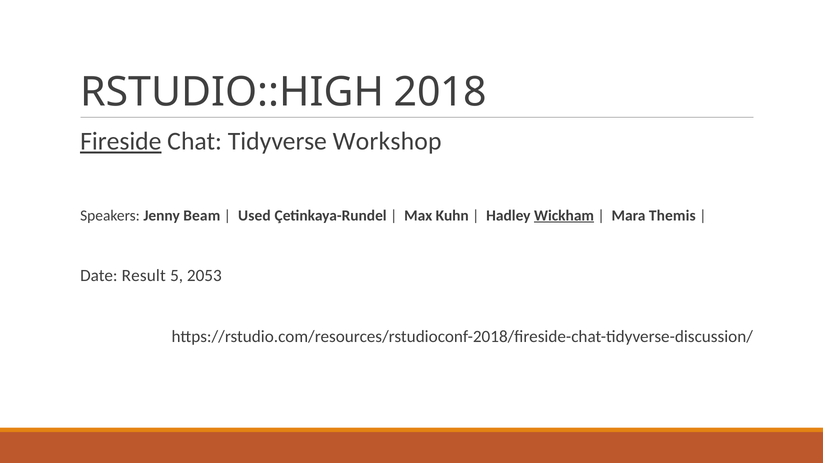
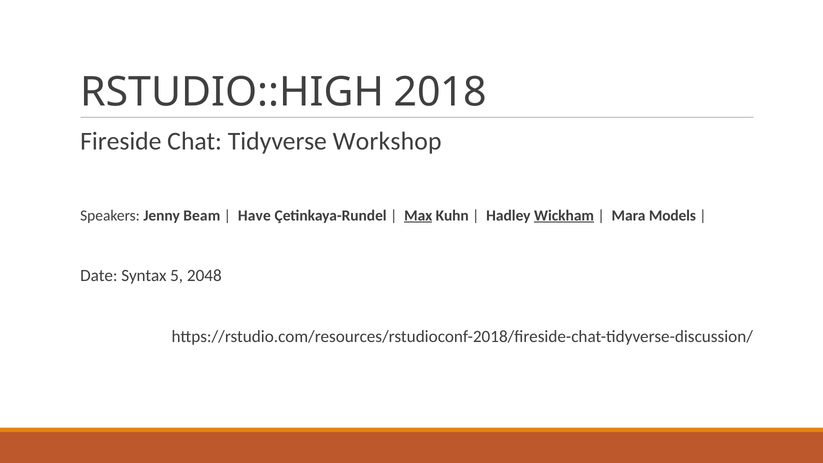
Fireside underline: present -> none
Used: Used -> Have
Max underline: none -> present
Themis: Themis -> Models
Result: Result -> Syntax
2053: 2053 -> 2048
